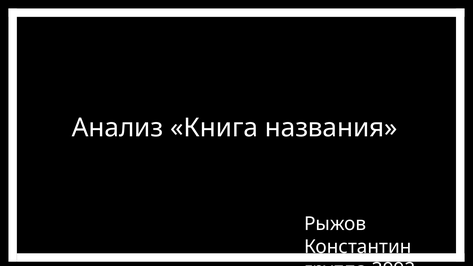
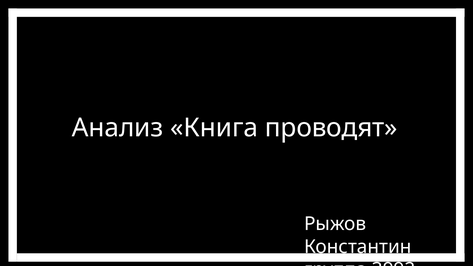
названия: названия -> проводят
